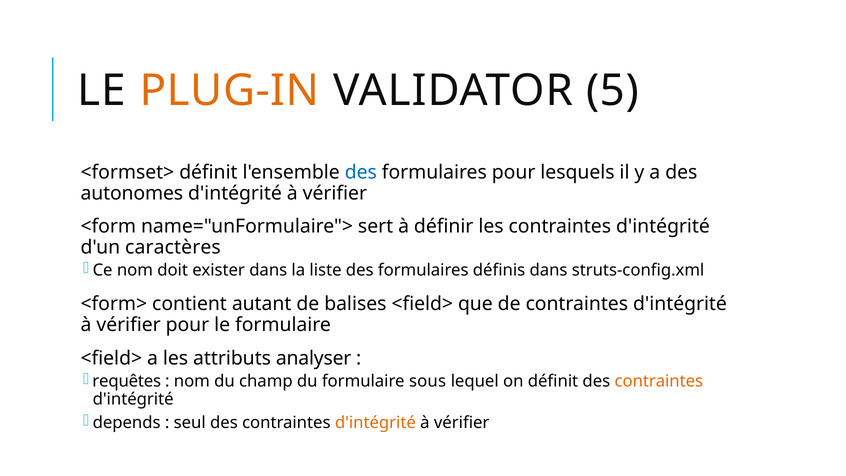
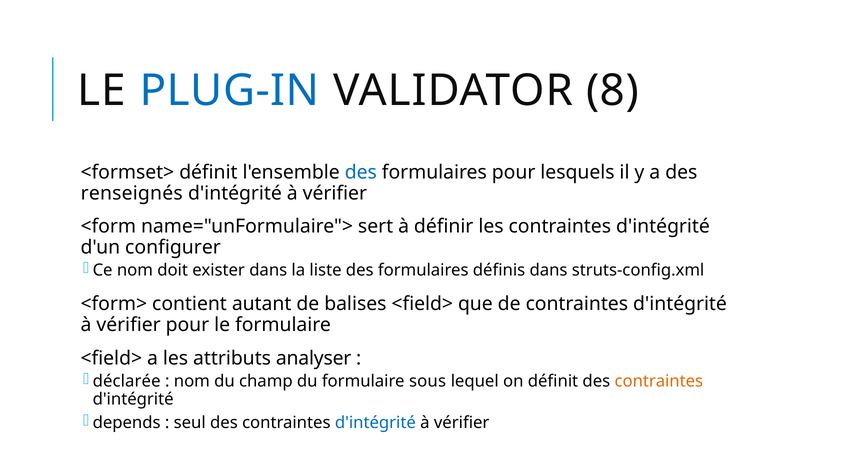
PLUG-IN colour: orange -> blue
5: 5 -> 8
autonomes: autonomes -> renseignés
caractères: caractères -> configurer
requêtes: requêtes -> déclarée
d'intégrité at (375, 423) colour: orange -> blue
